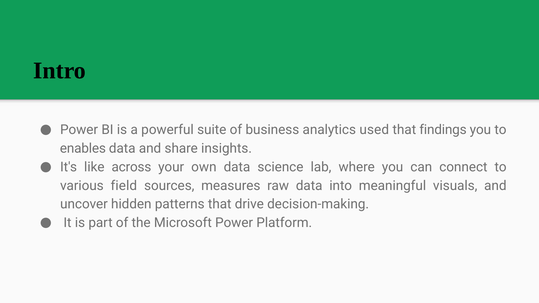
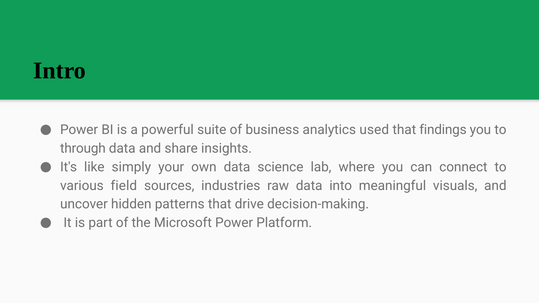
enables: enables -> through
across: across -> simply
measures: measures -> industries
